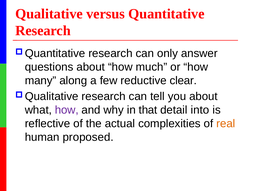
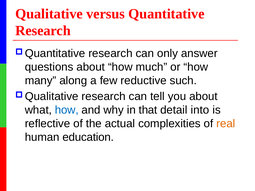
clear: clear -> such
how at (67, 110) colour: purple -> blue
proposed: proposed -> education
